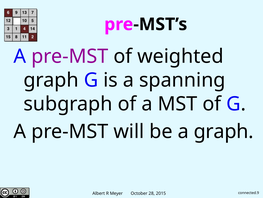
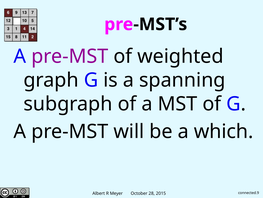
a graph: graph -> which
